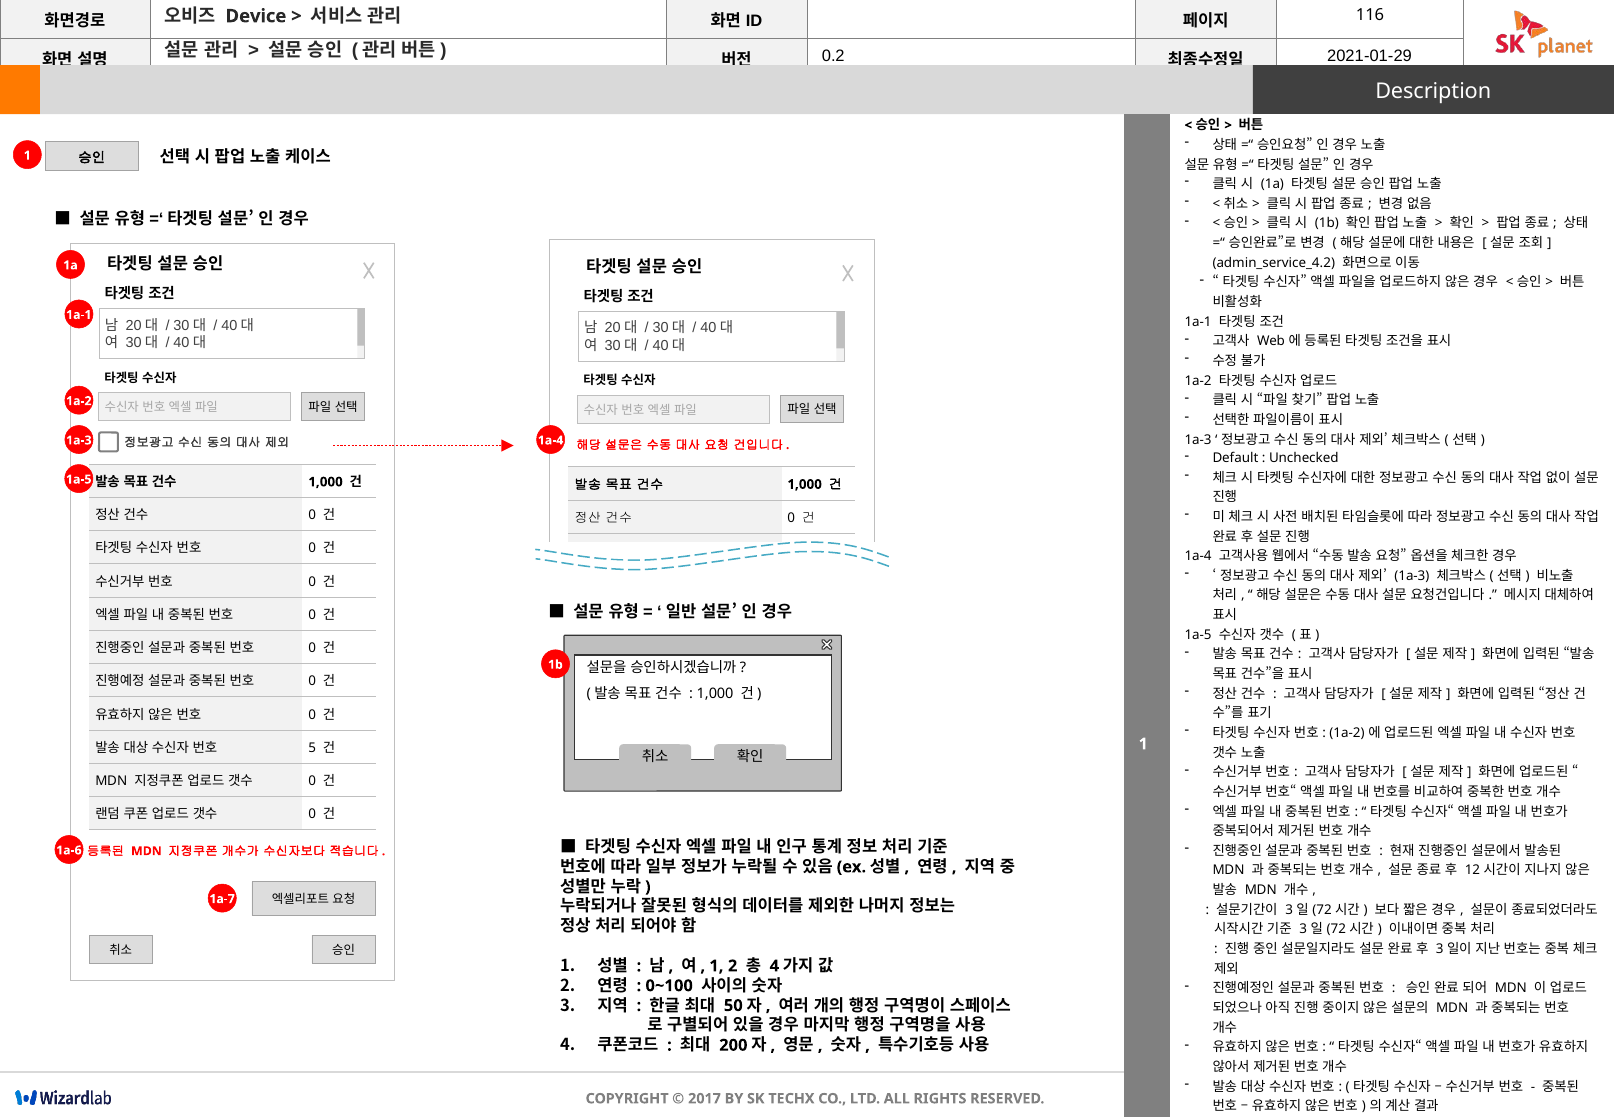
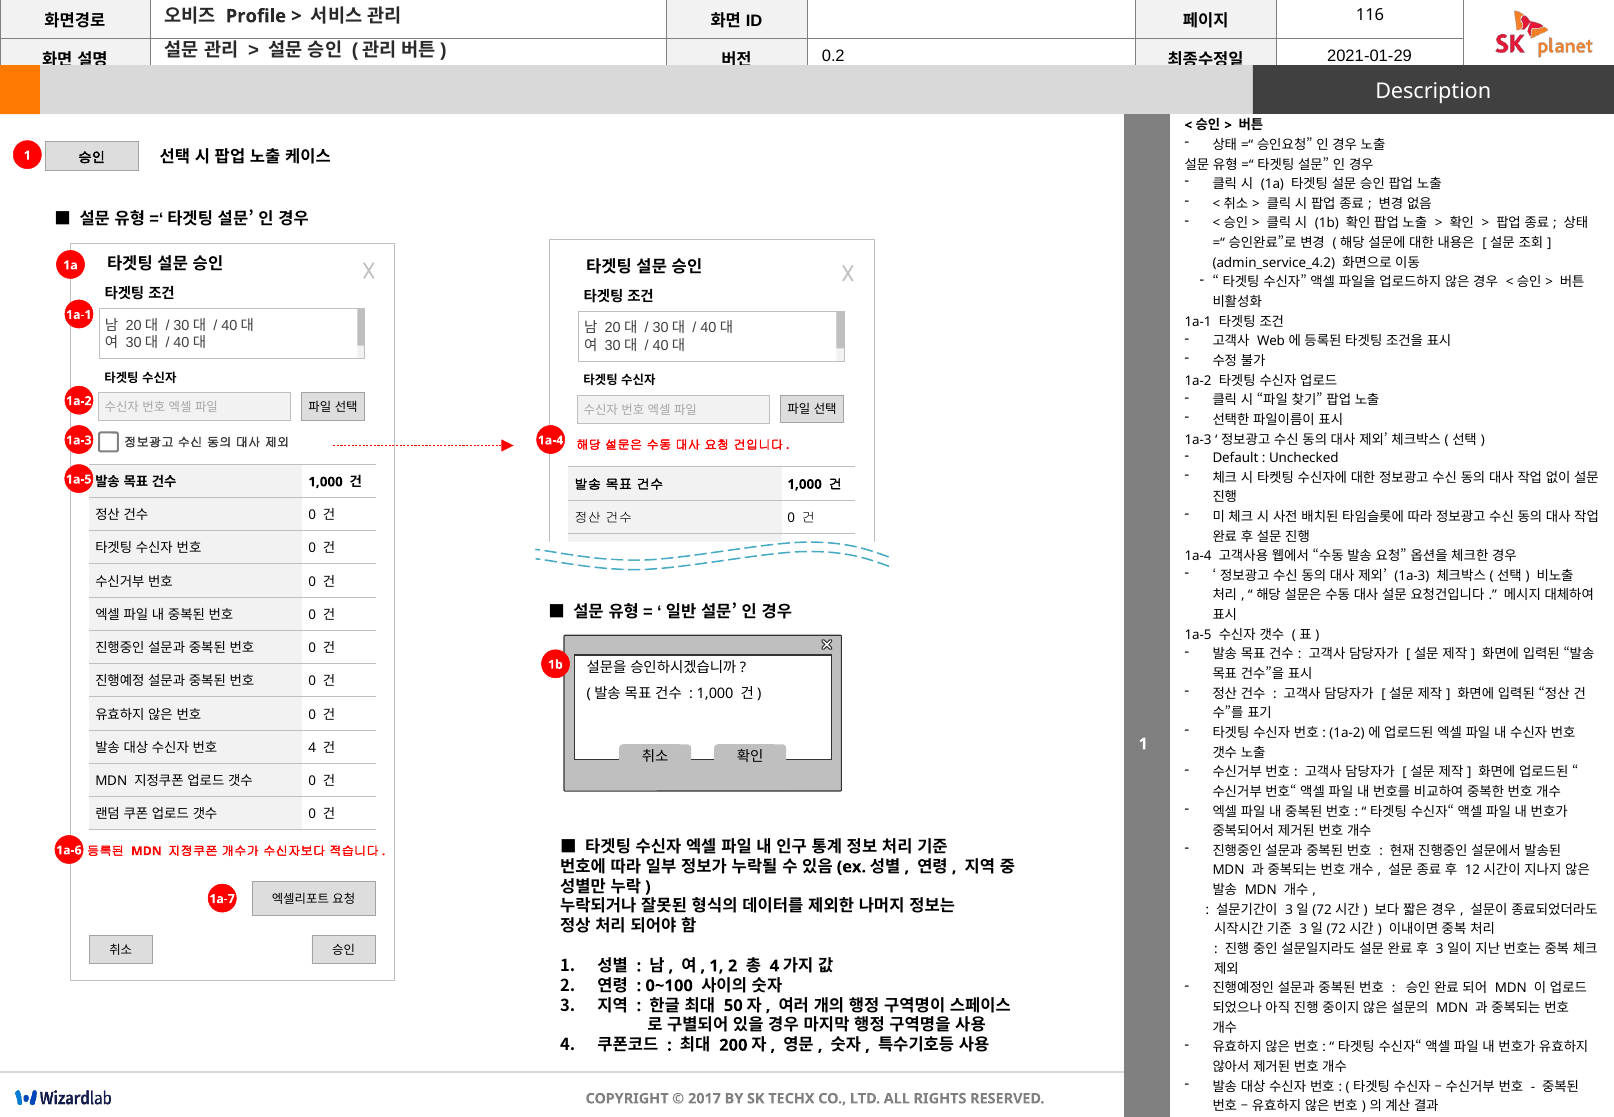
Device: Device -> Profile
5 at (312, 748): 5 -> 4
